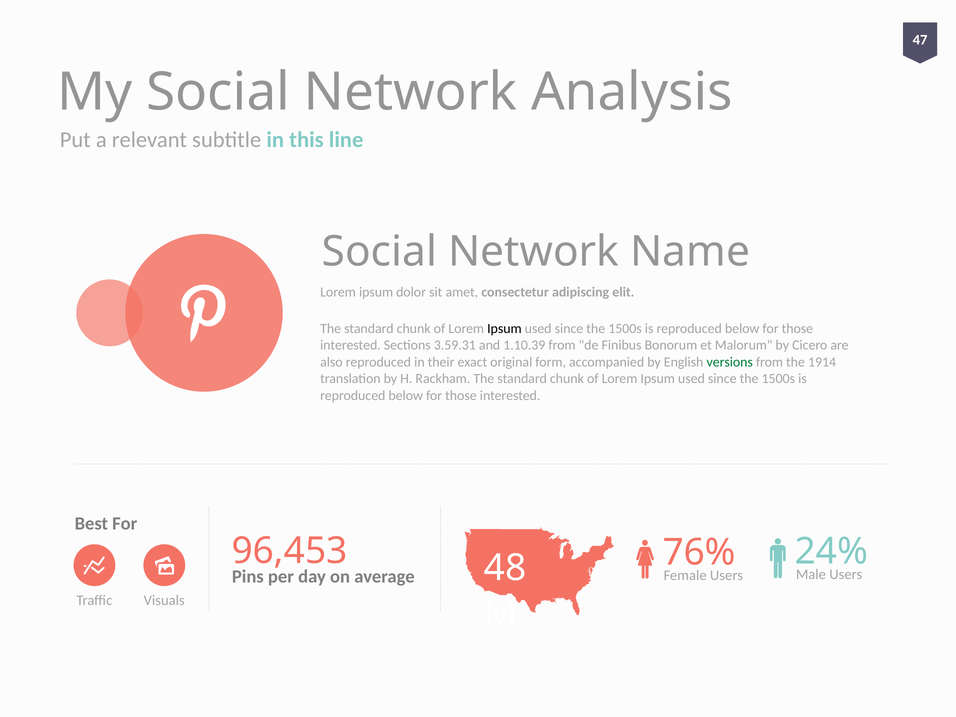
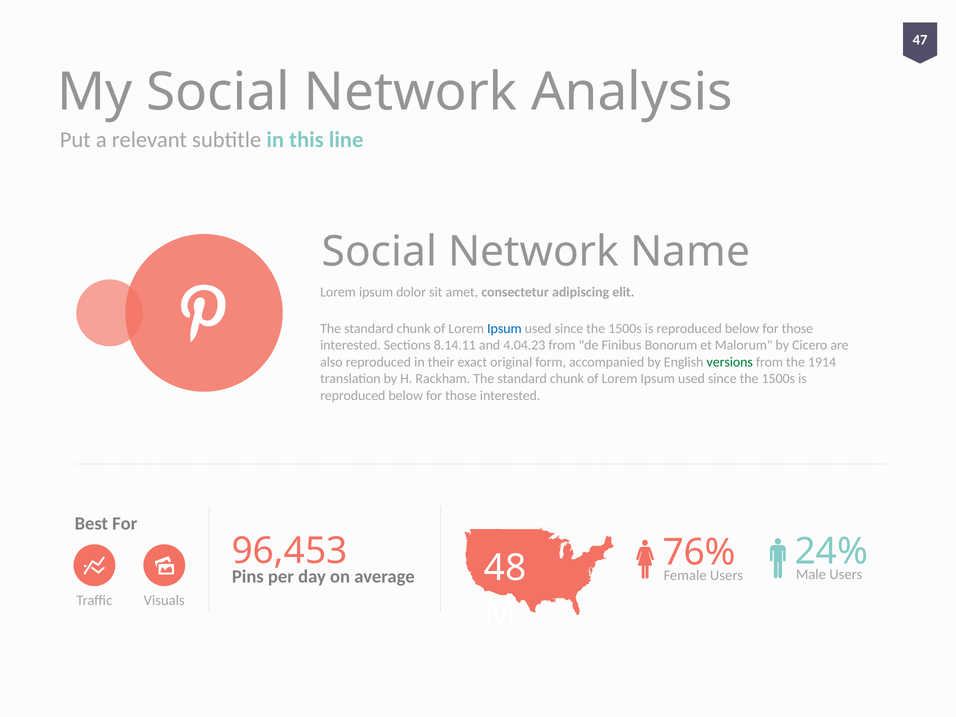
Ipsum at (504, 329) colour: black -> blue
3.59.31: 3.59.31 -> 8.14.11
1.10.39: 1.10.39 -> 4.04.23
